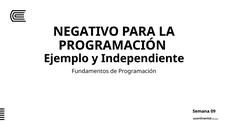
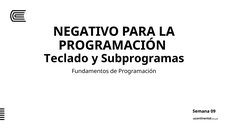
Ejemplo: Ejemplo -> Teclado
Independiente: Independiente -> Subprogramas
